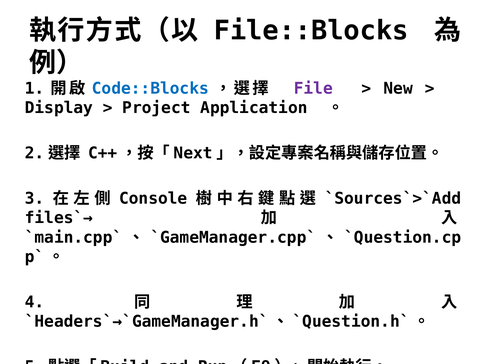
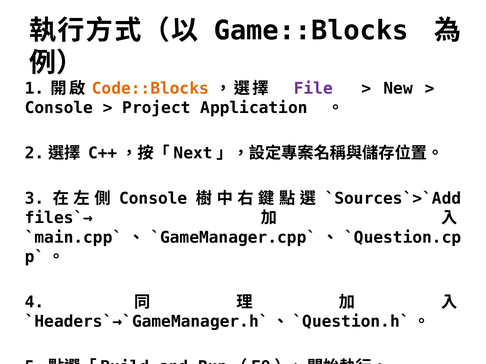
File::Blocks: File::Blocks -> Game::Blocks
Code::Blocks colour: blue -> orange
Display at (59, 108): Display -> Console
